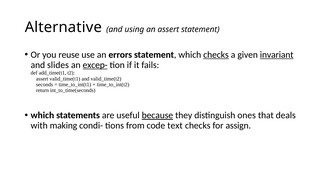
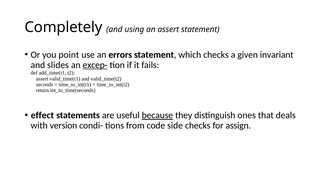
Alternative: Alternative -> Completely
reuse: reuse -> point
checks at (216, 55) underline: present -> none
invariant underline: present -> none
which at (42, 115): which -> effect
making: making -> version
text: text -> side
